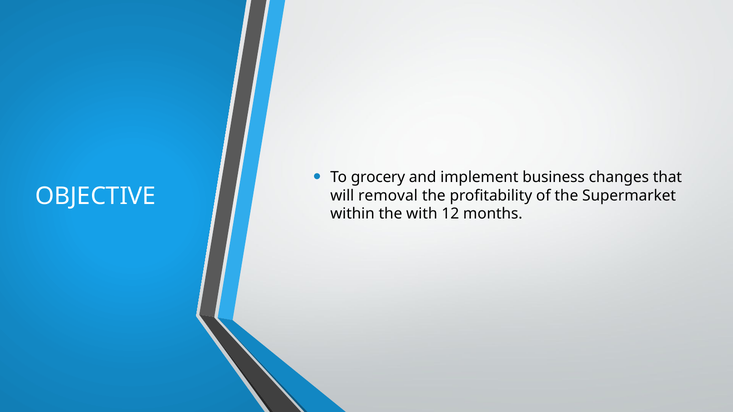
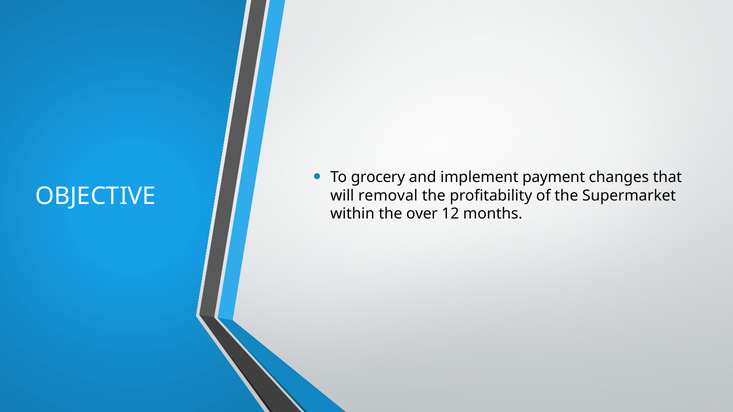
business: business -> payment
with: with -> over
